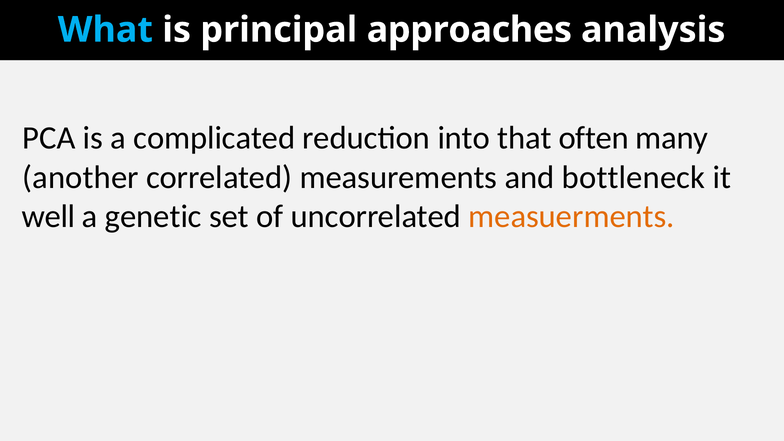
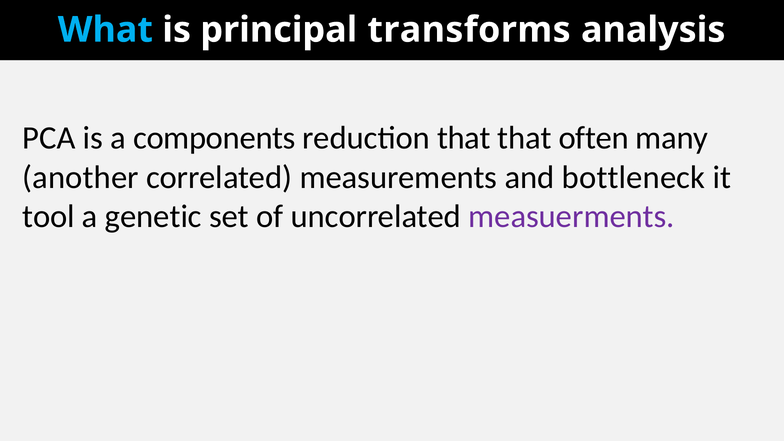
approaches: approaches -> transforms
complicated: complicated -> components
reduction into: into -> that
well: well -> tool
measuerments colour: orange -> purple
